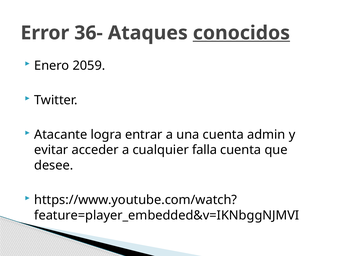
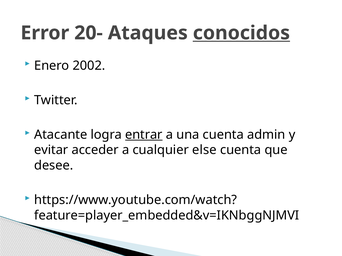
36-: 36- -> 20-
2059: 2059 -> 2002
entrar underline: none -> present
falla: falla -> else
